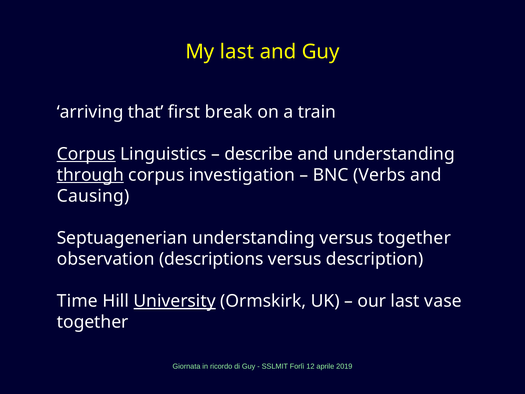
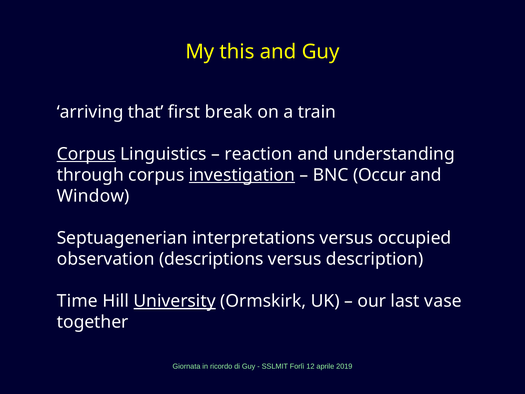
My last: last -> this
describe: describe -> reaction
through underline: present -> none
investigation underline: none -> present
Verbs: Verbs -> Occur
Causing: Causing -> Window
Septuagenerian understanding: understanding -> interpretations
versus together: together -> occupied
